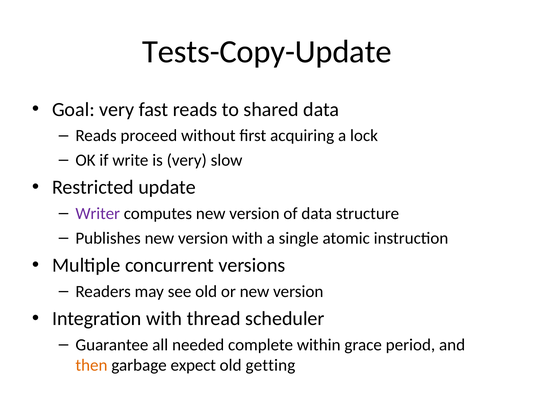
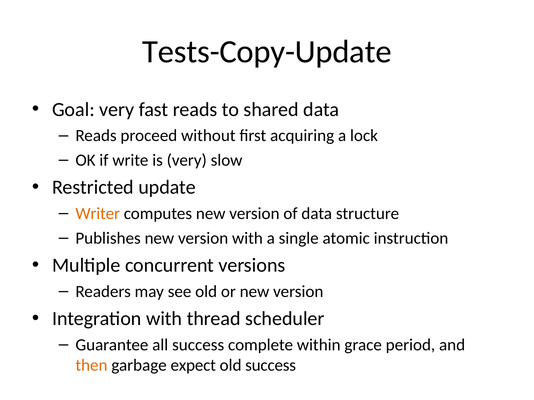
Writer colour: purple -> orange
all needed: needed -> success
old getting: getting -> success
